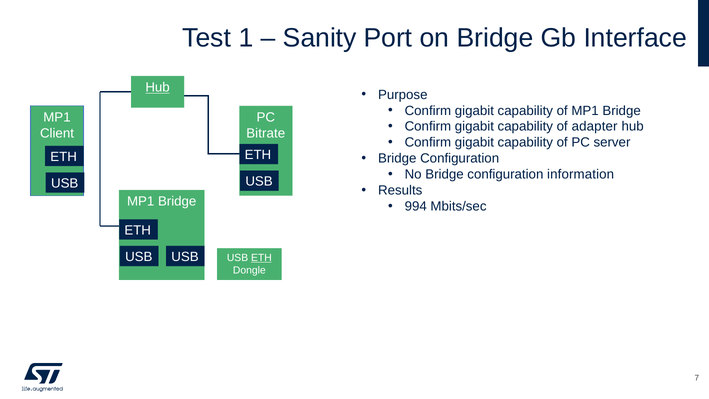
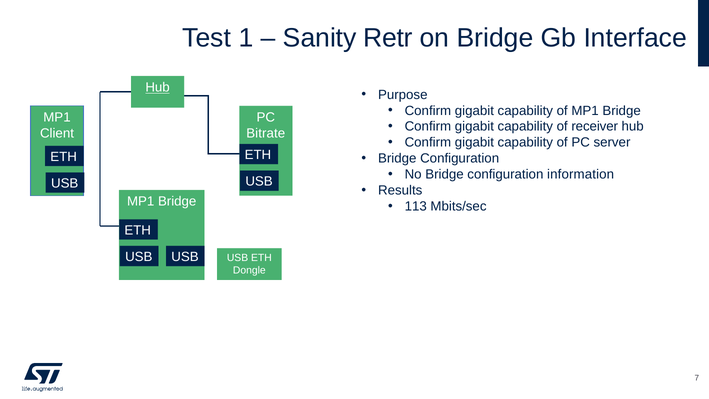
Port: Port -> Retr
adapter: adapter -> receiver
994: 994 -> 113
ETH at (261, 258) underline: present -> none
